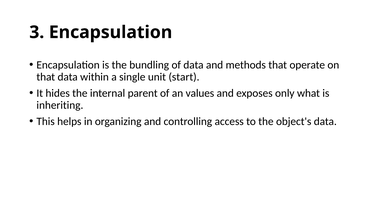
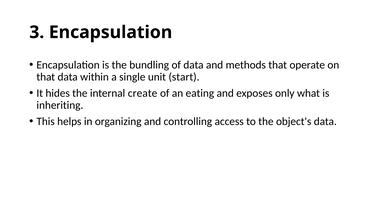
parent: parent -> create
values: values -> eating
